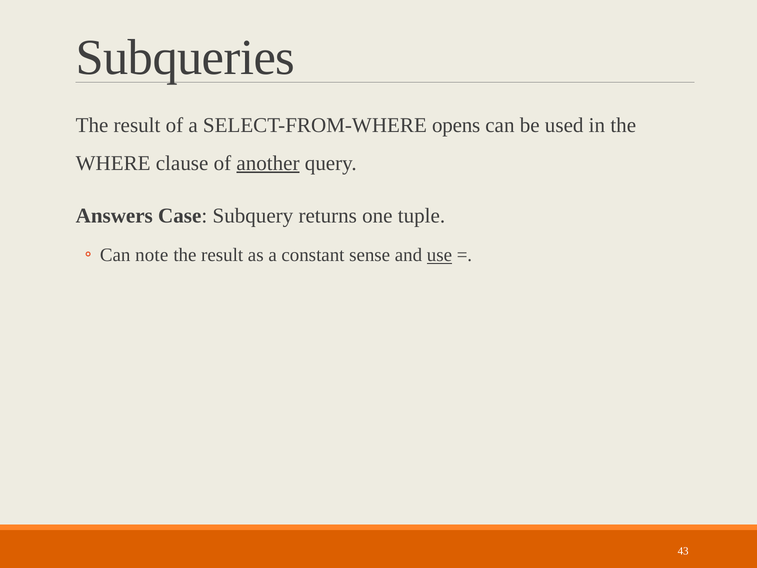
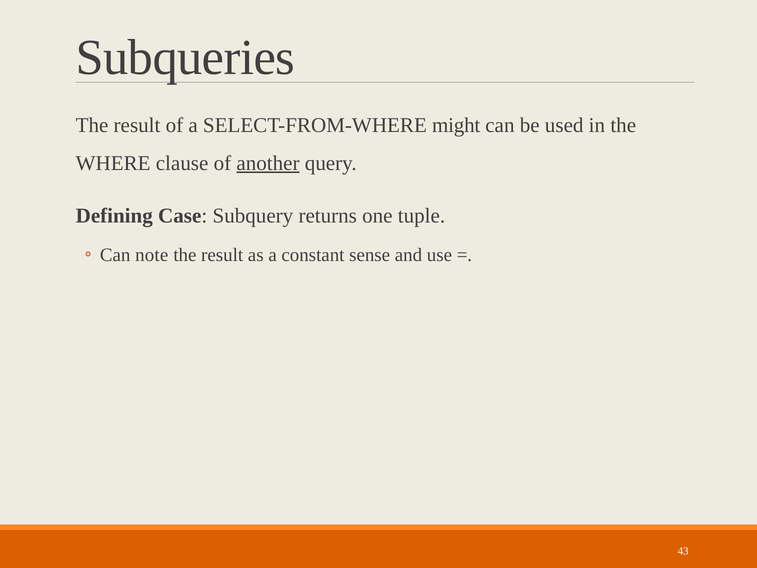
opens: opens -> might
Answers: Answers -> Defining
use underline: present -> none
